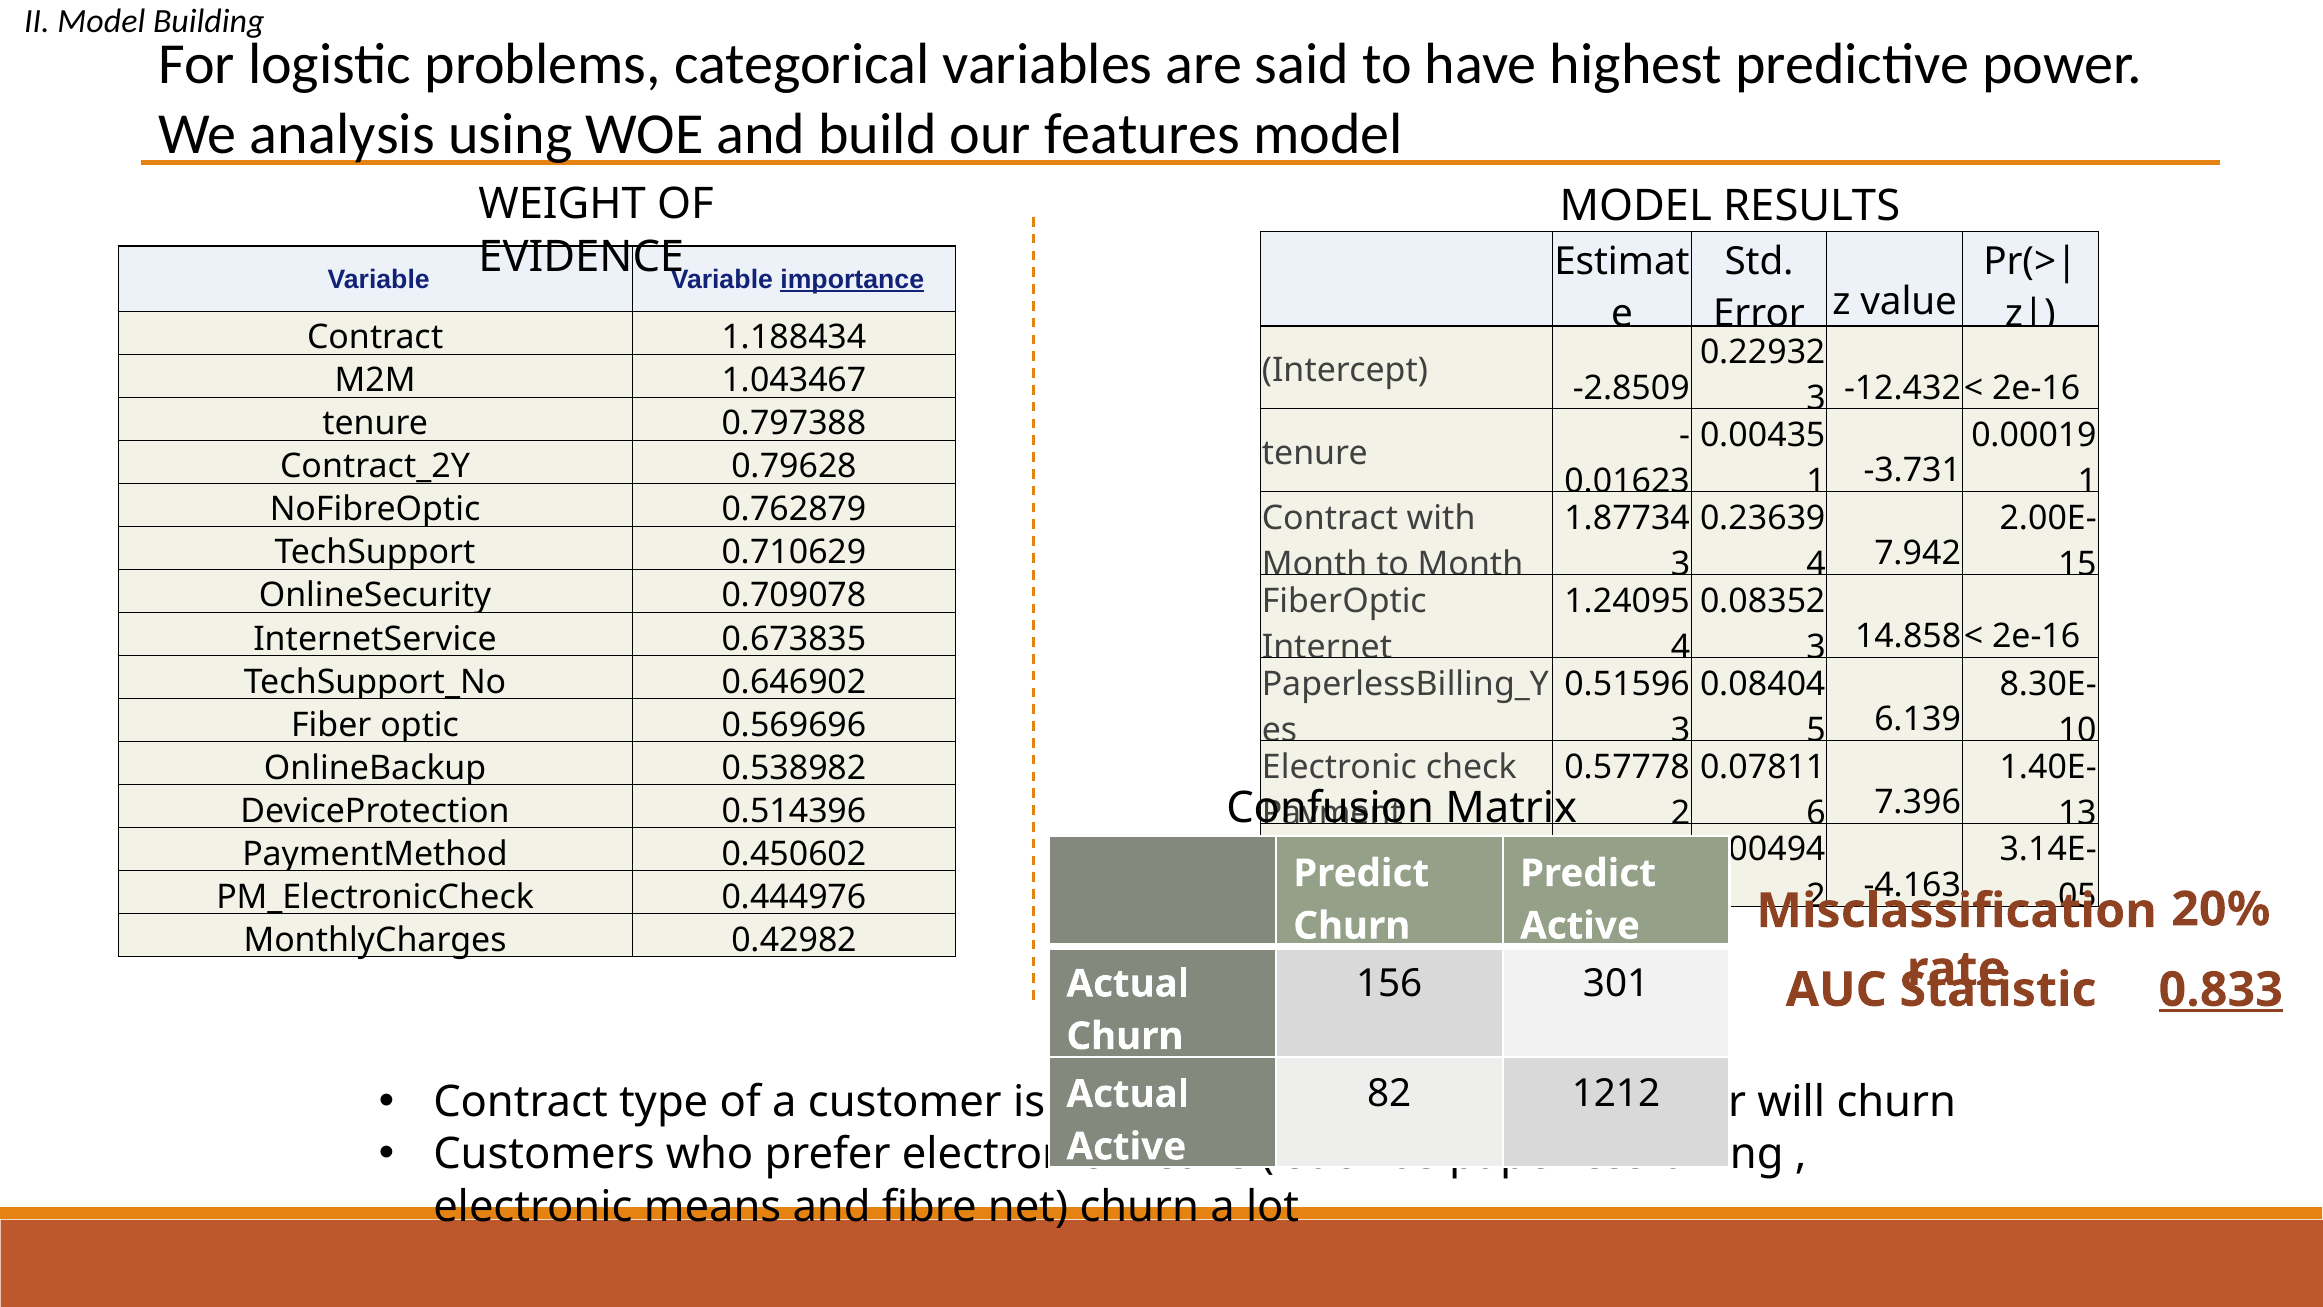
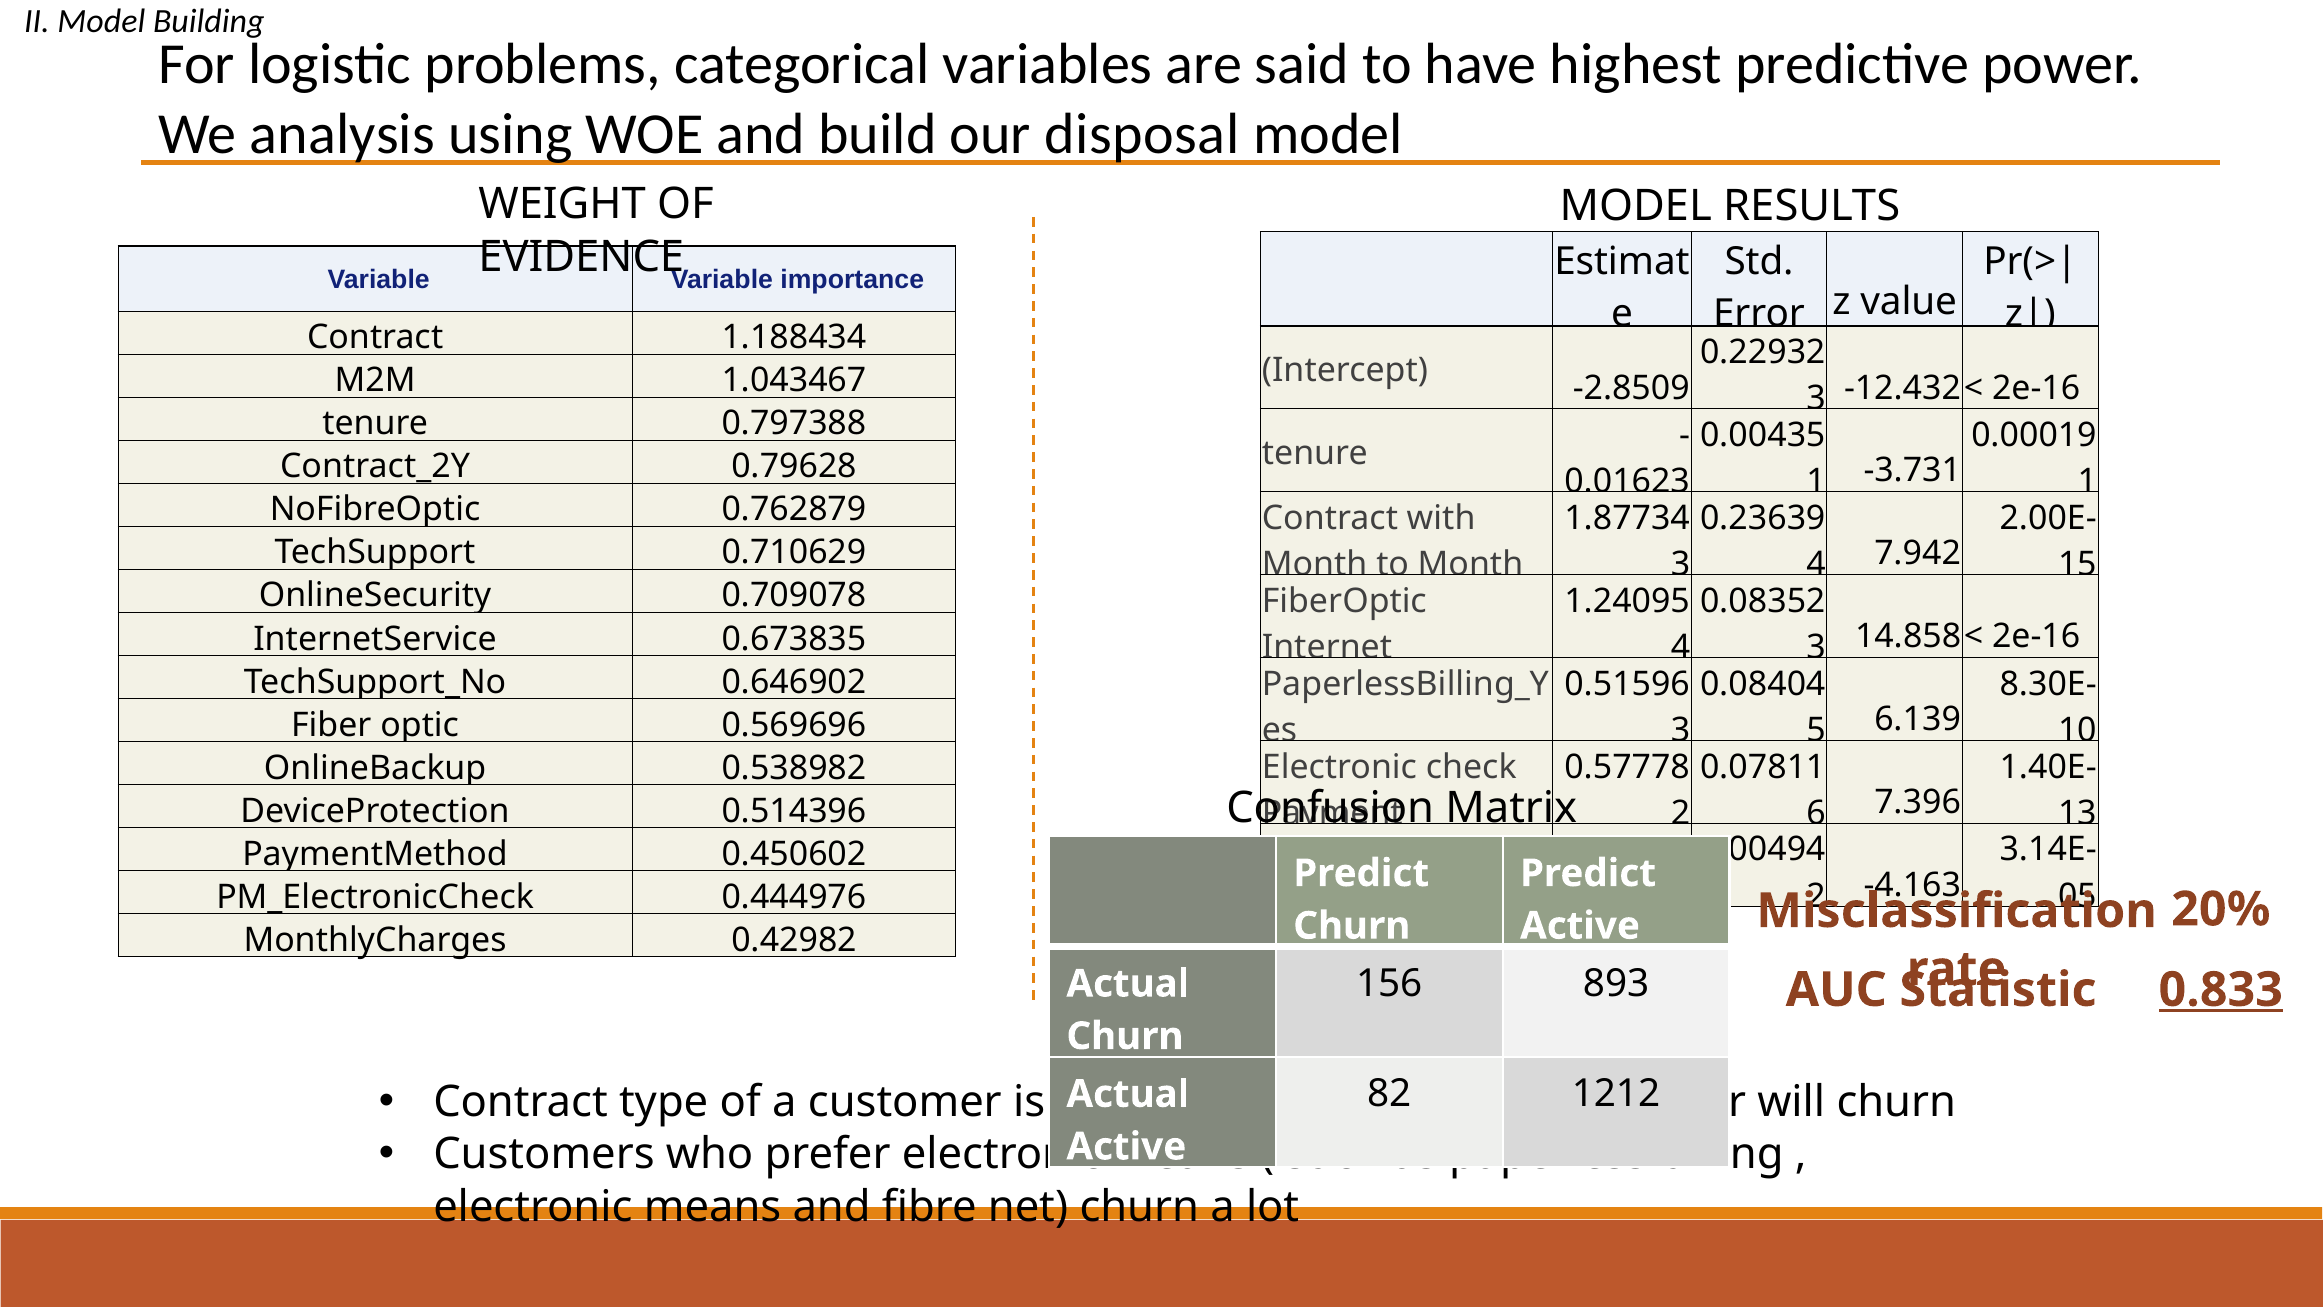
features: features -> disposal
importance underline: present -> none
301: 301 -> 893
